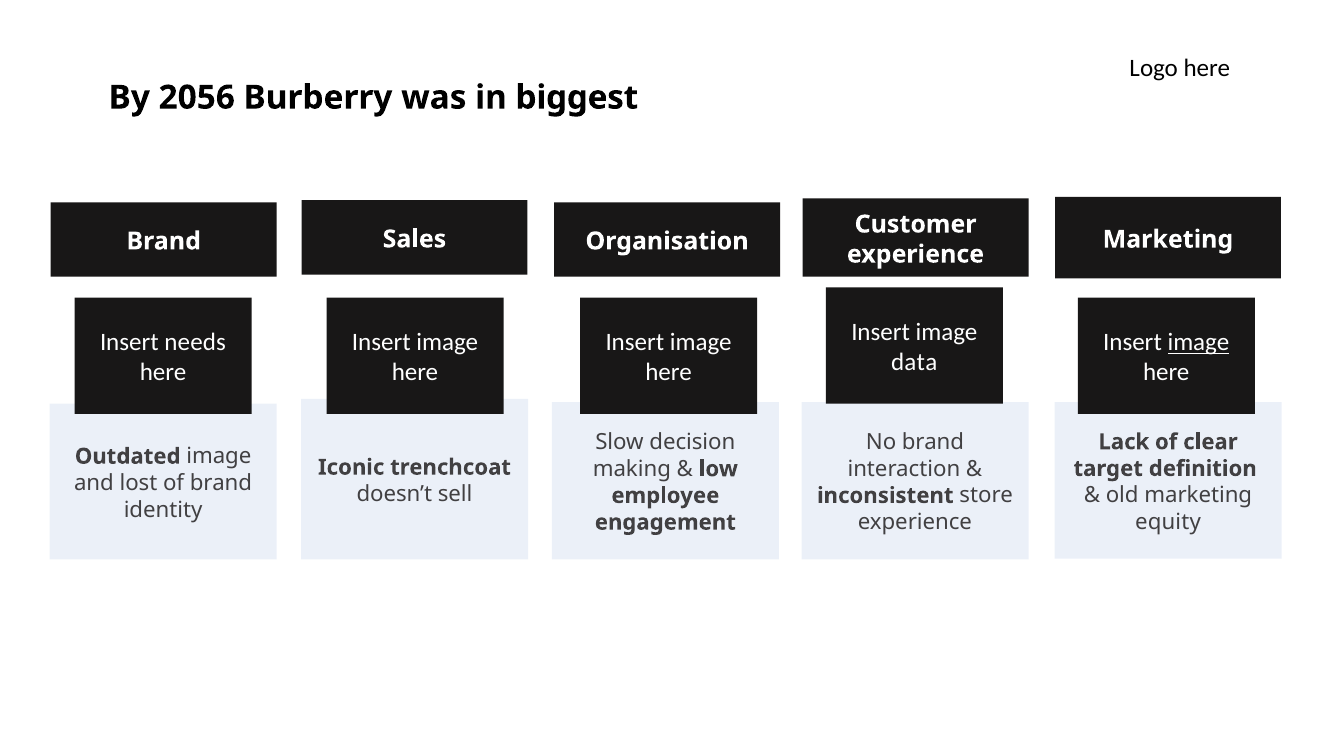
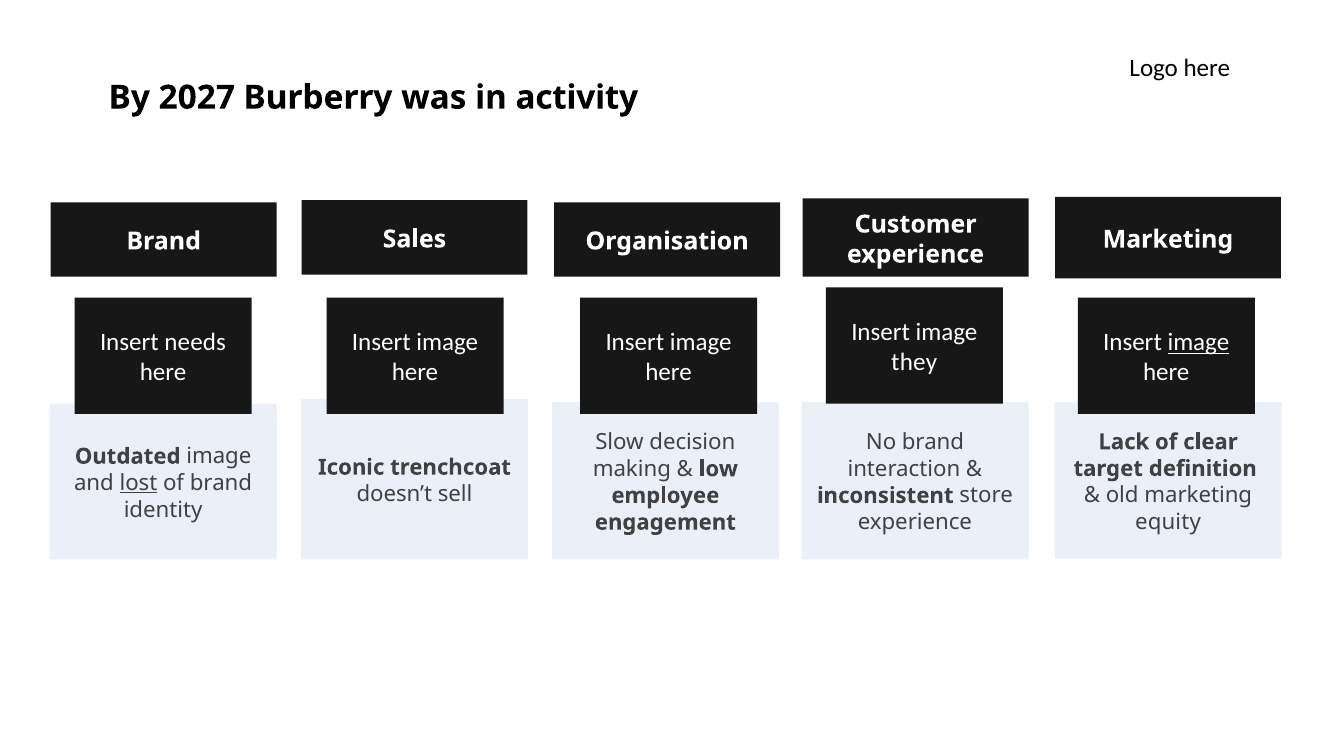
2056: 2056 -> 2027
biggest: biggest -> activity
data: data -> they
lost underline: none -> present
